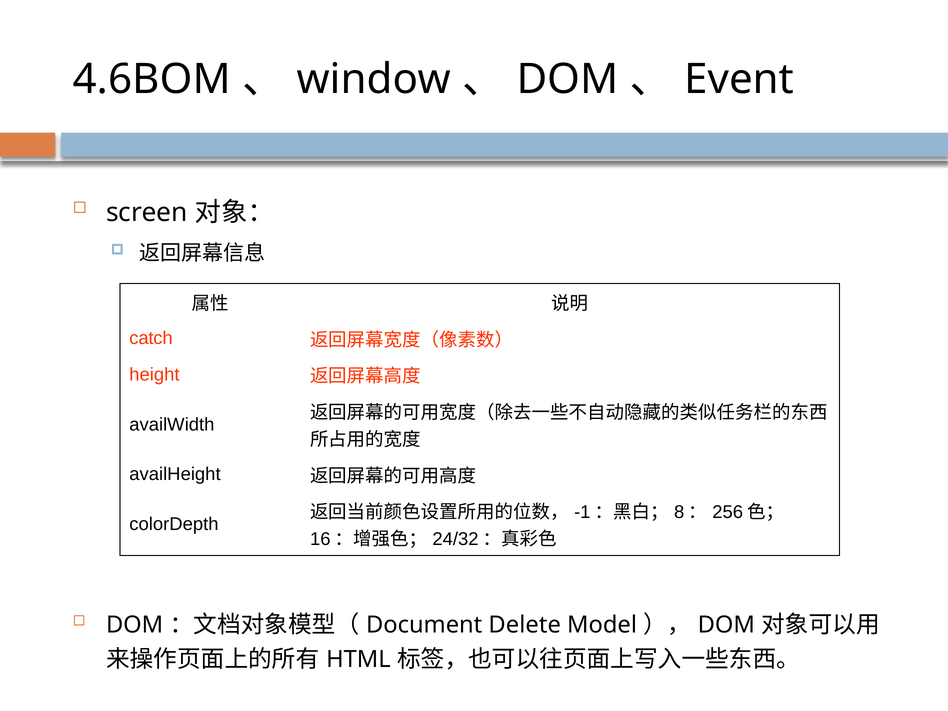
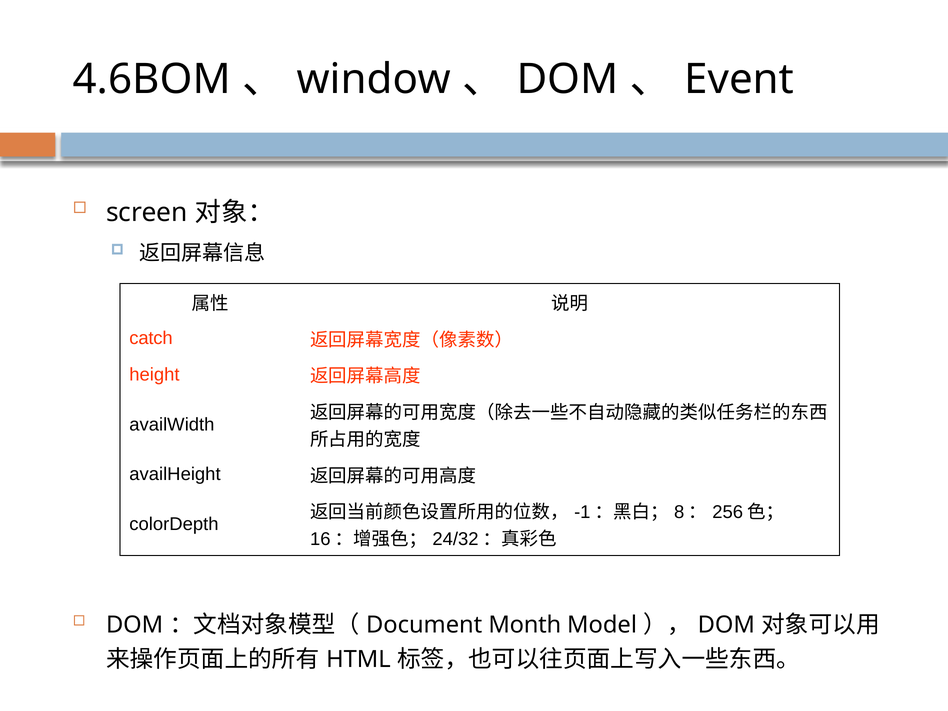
Delete: Delete -> Month
